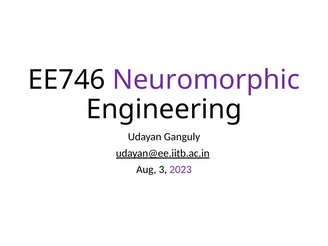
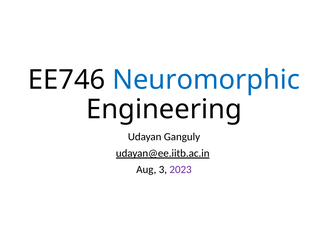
Neuromorphic colour: purple -> blue
